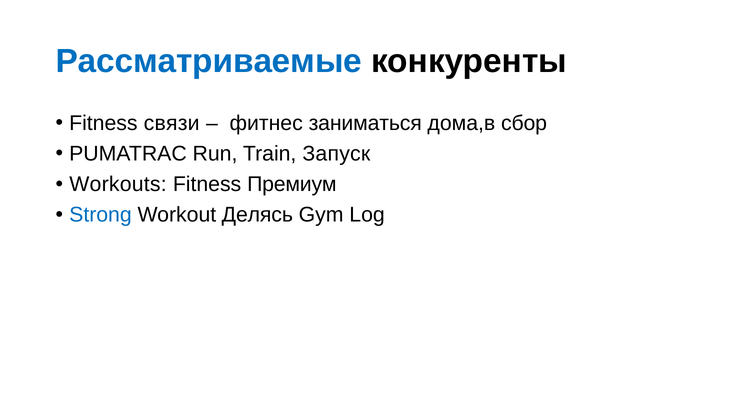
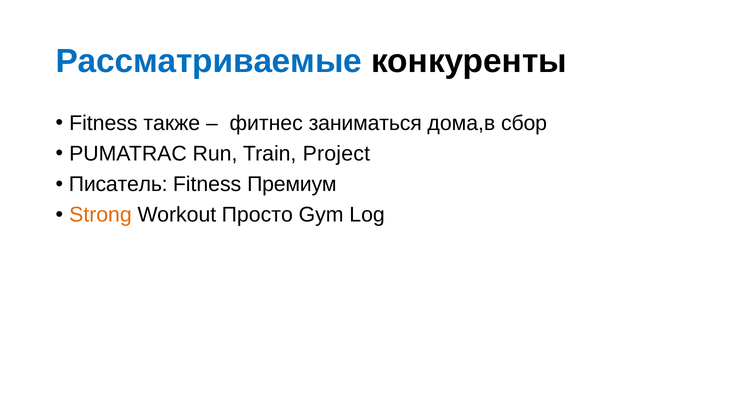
связи: связи -> также
Запуск: Запуск -> Project
Workouts: Workouts -> Писатель
Strong colour: blue -> orange
Делясь: Делясь -> Просто
